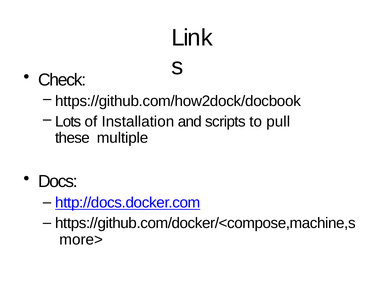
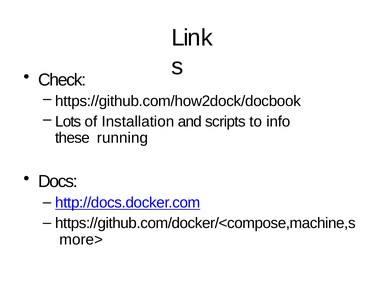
pull: pull -> info
multiple: multiple -> running
